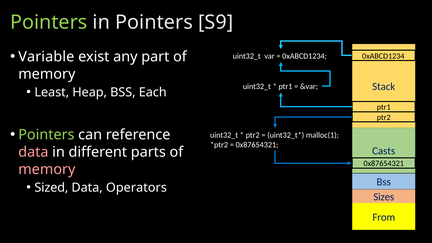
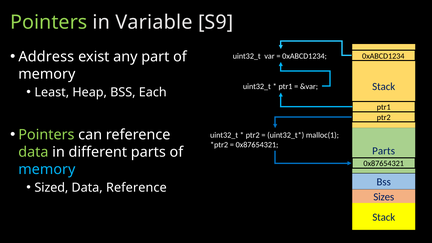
in Pointers: Pointers -> Variable
Variable: Variable -> Address
Casts at (384, 151): Casts -> Parts
data at (33, 152) colour: pink -> light green
memory at (47, 169) colour: pink -> light blue
Data Operators: Operators -> Reference
From at (384, 217): From -> Stack
